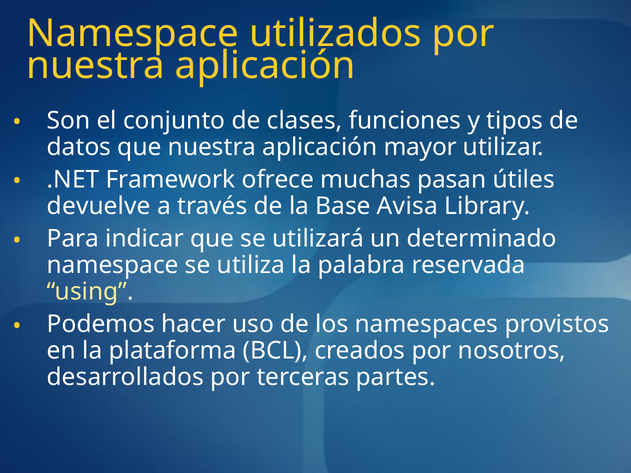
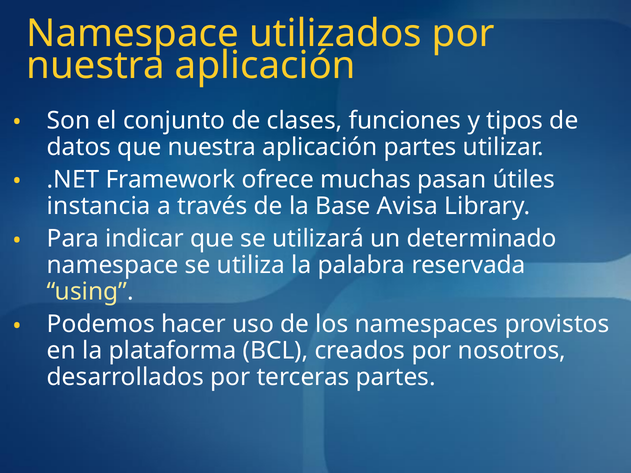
aplicación mayor: mayor -> partes
devuelve: devuelve -> instancia
